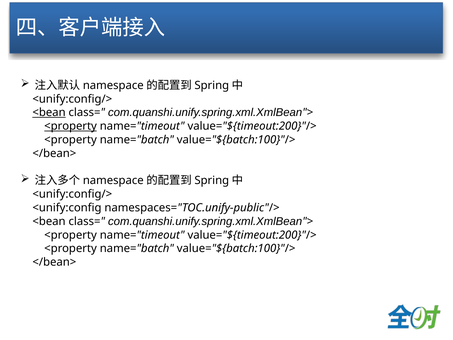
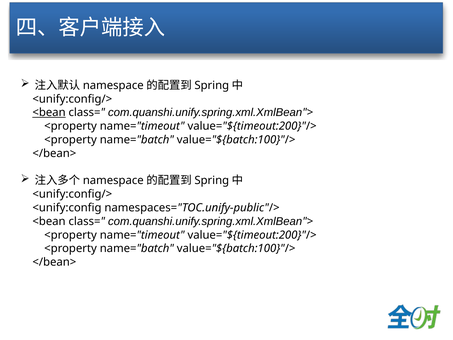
<property at (71, 126) underline: present -> none
